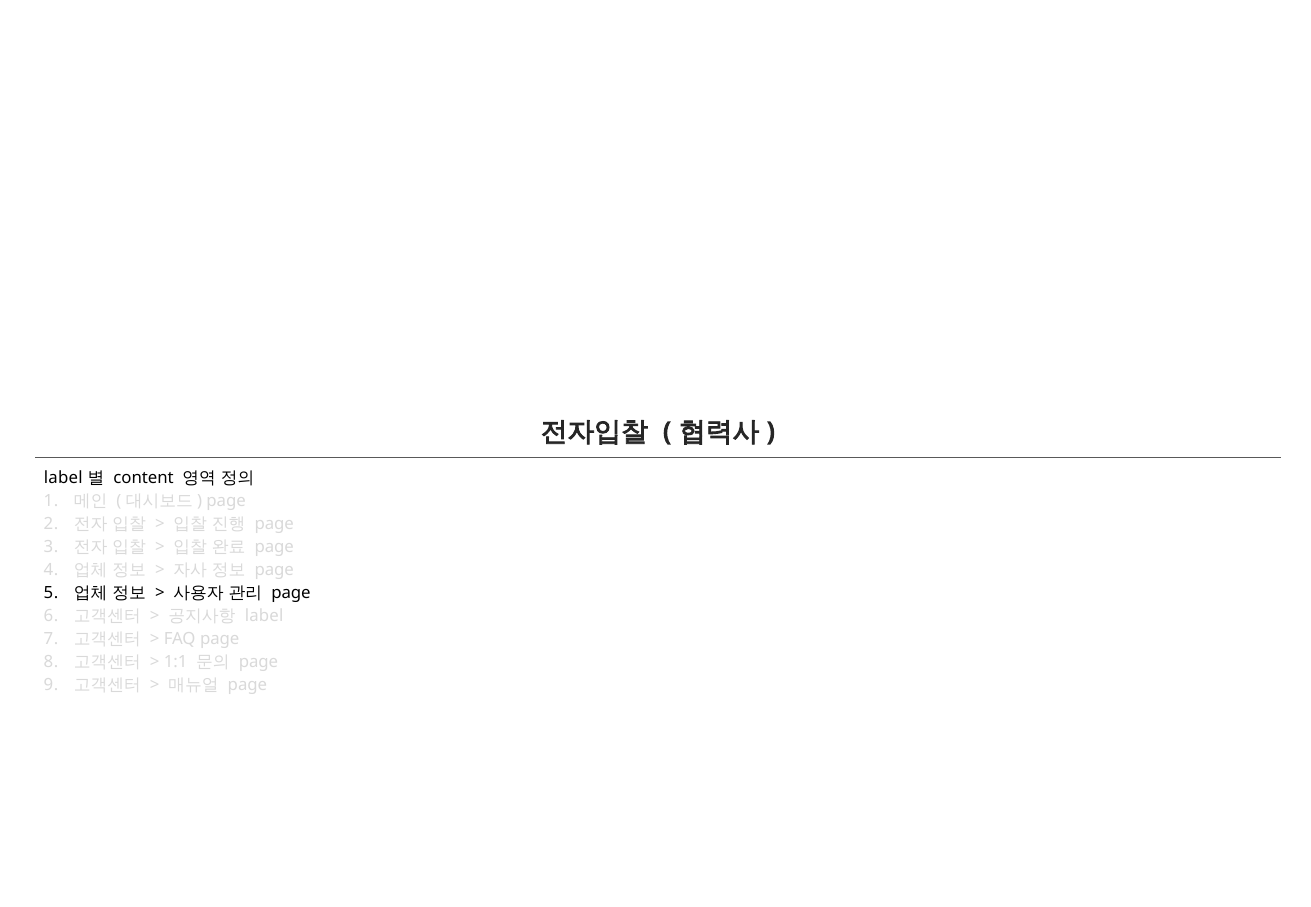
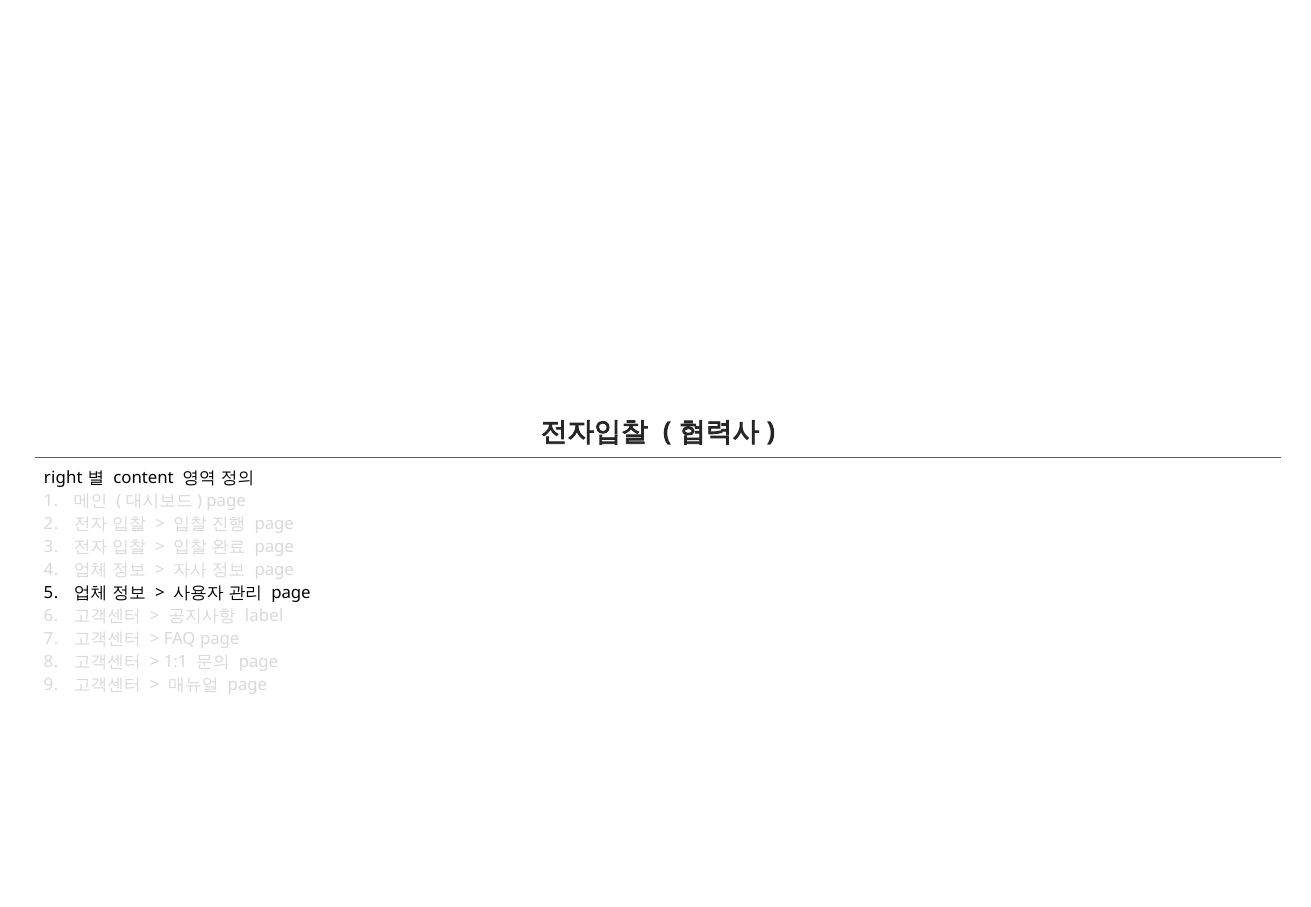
label at (63, 478): label -> right
